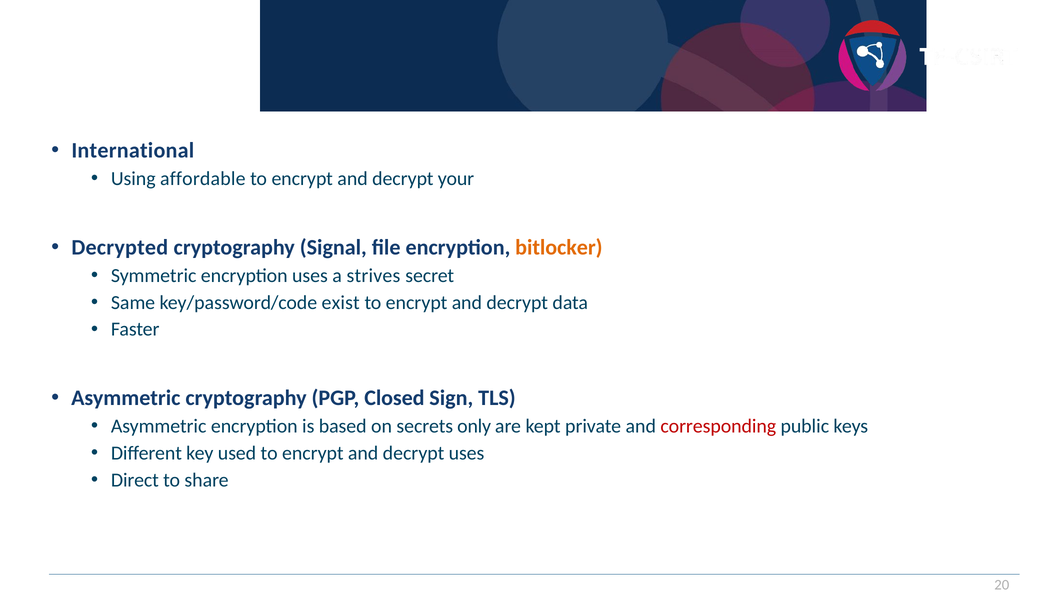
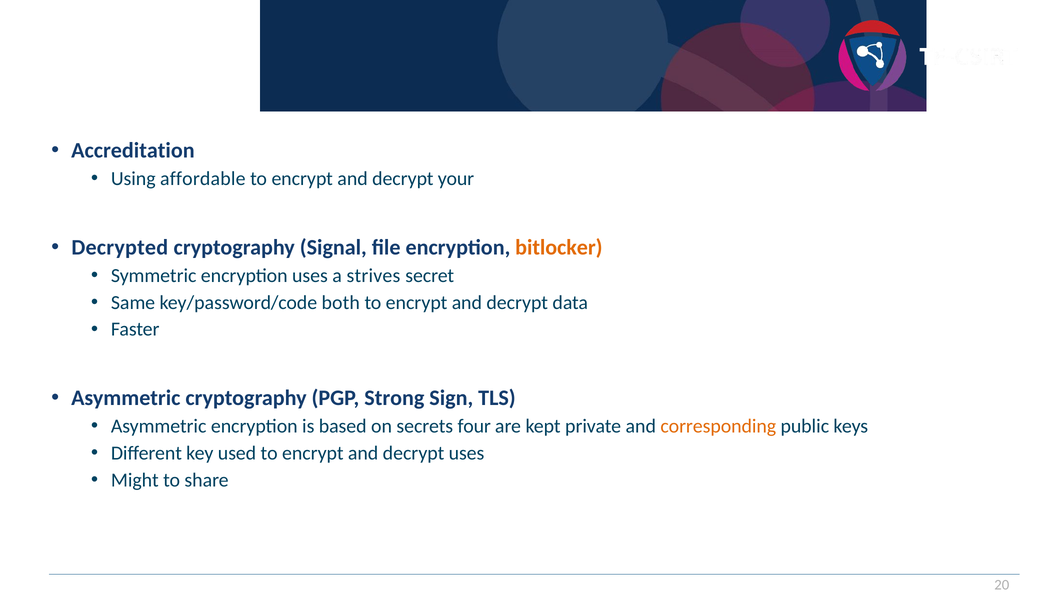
International: International -> Accreditation
exist: exist -> both
Closed: Closed -> Strong
only: only -> four
corresponding colour: red -> orange
Direct: Direct -> Might
